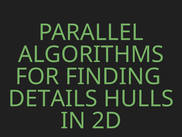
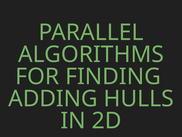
DETAILS: DETAILS -> ADDING
